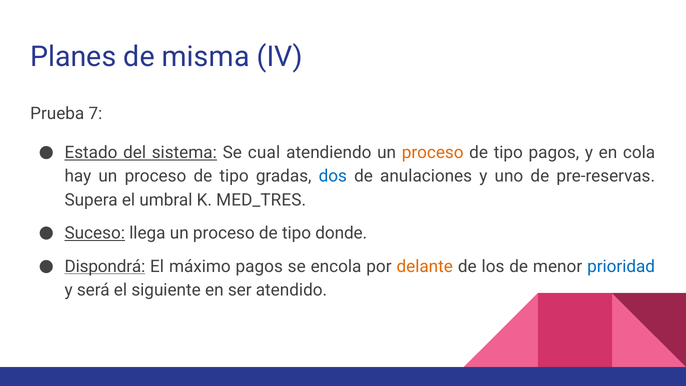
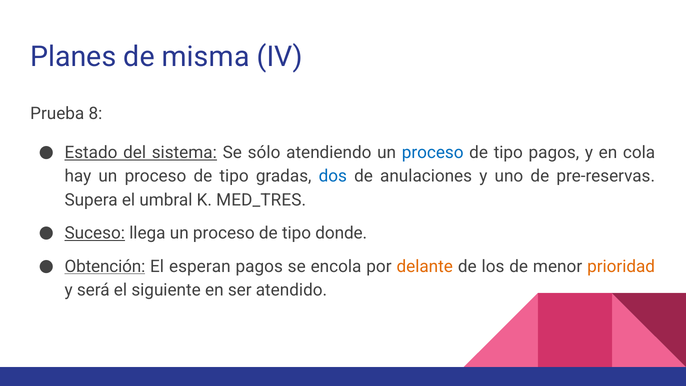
7: 7 -> 8
cual: cual -> sólo
proceso at (433, 153) colour: orange -> blue
Dispondrá: Dispondrá -> Obtención
máximo: máximo -> esperan
prioridad colour: blue -> orange
